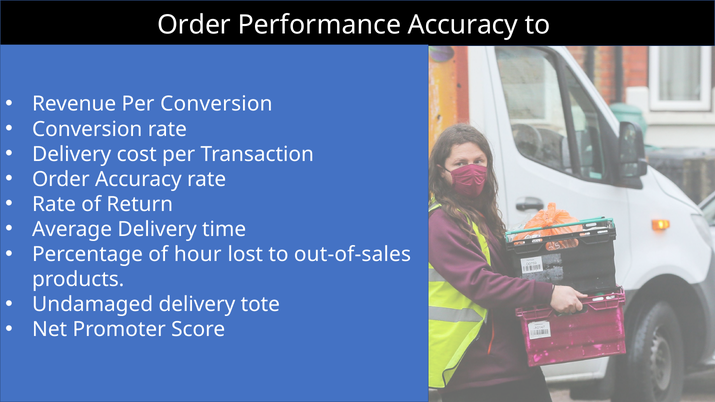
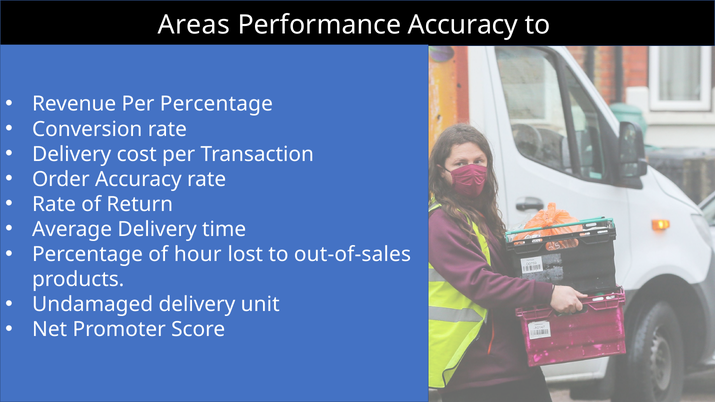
Order at (194, 25): Order -> Areas
Per Conversion: Conversion -> Percentage
tote: tote -> unit
